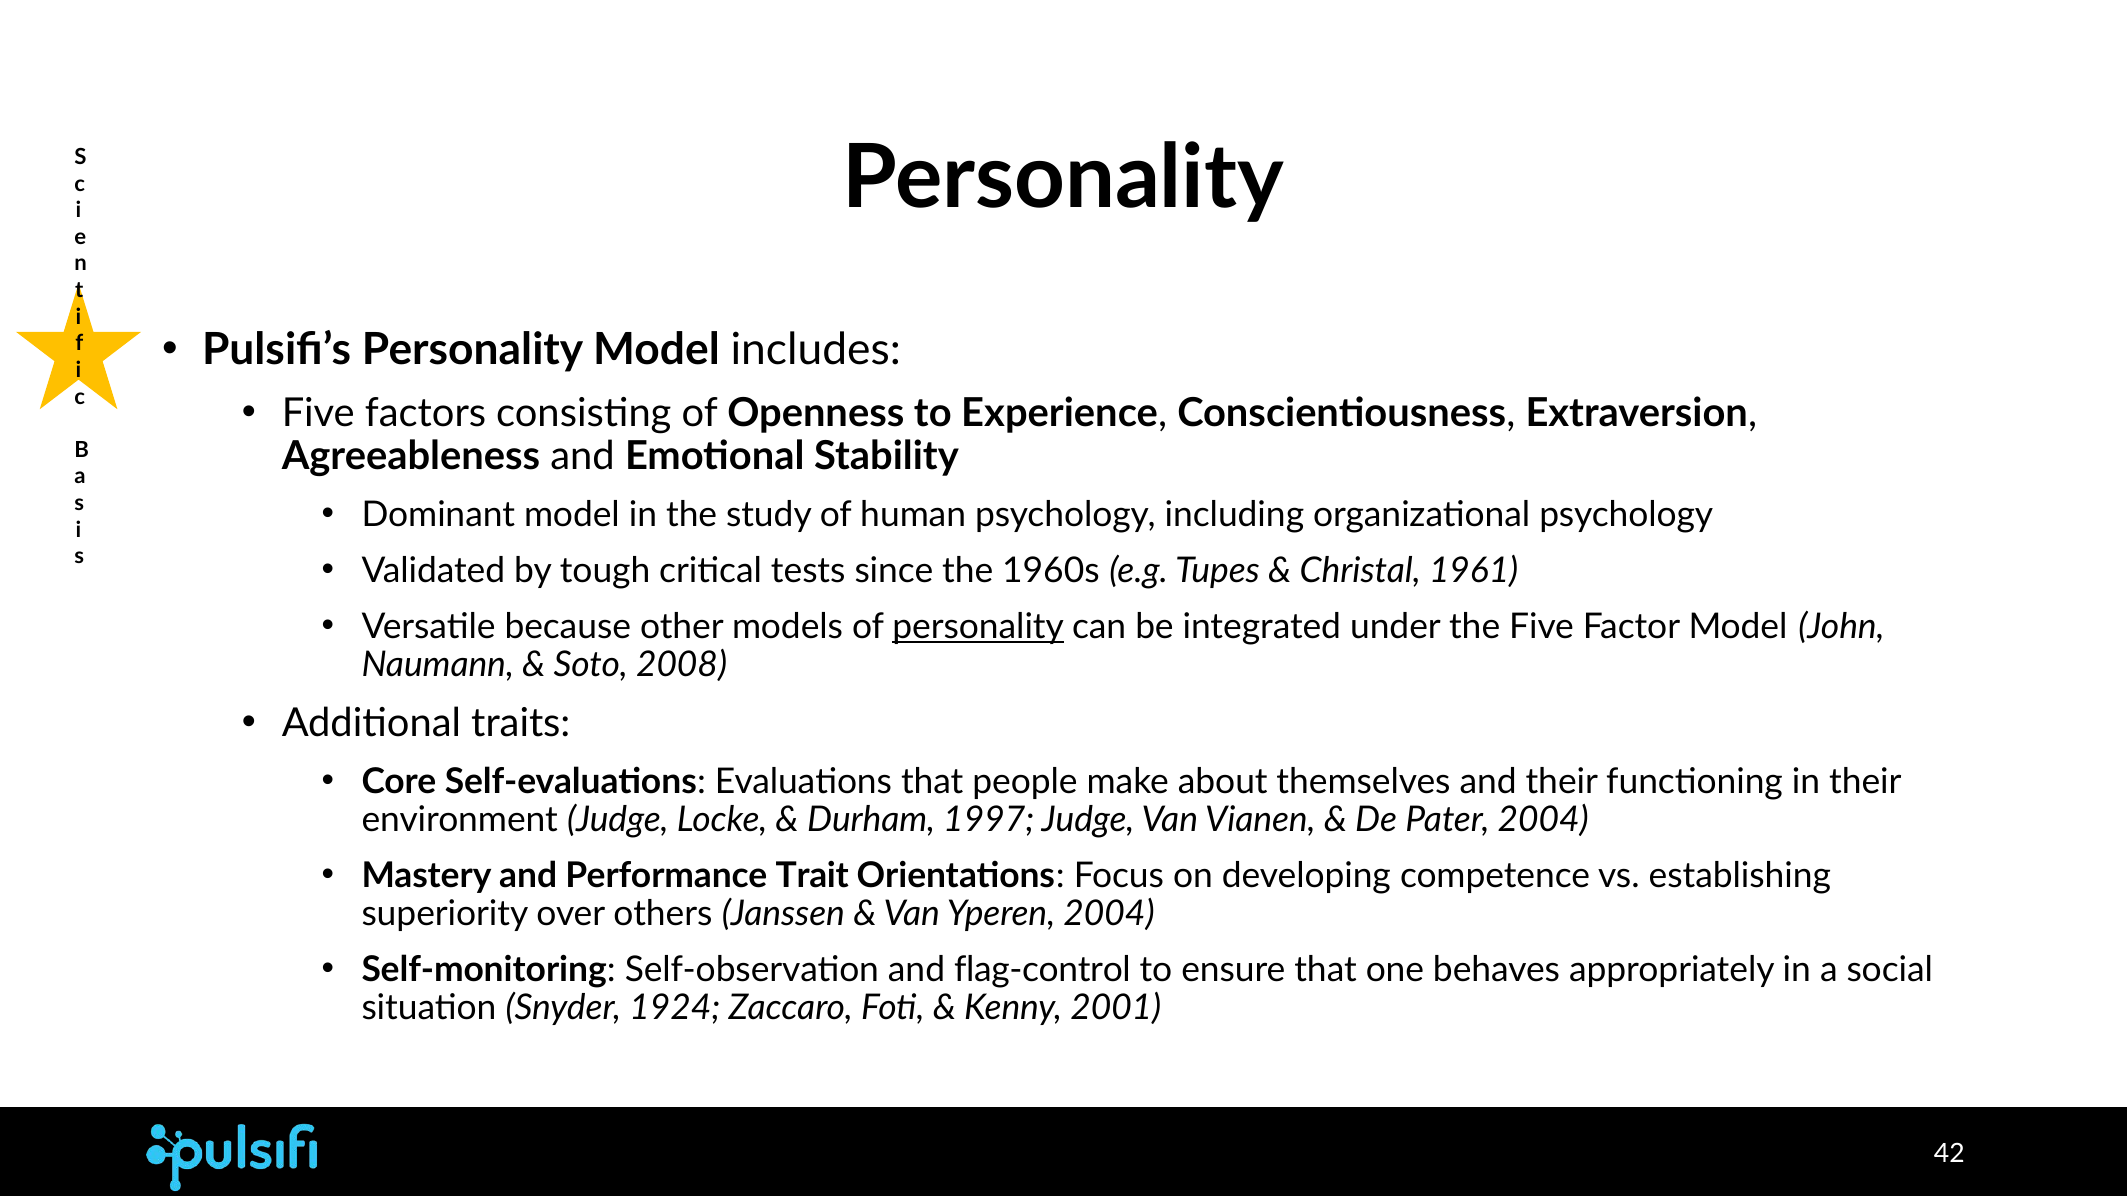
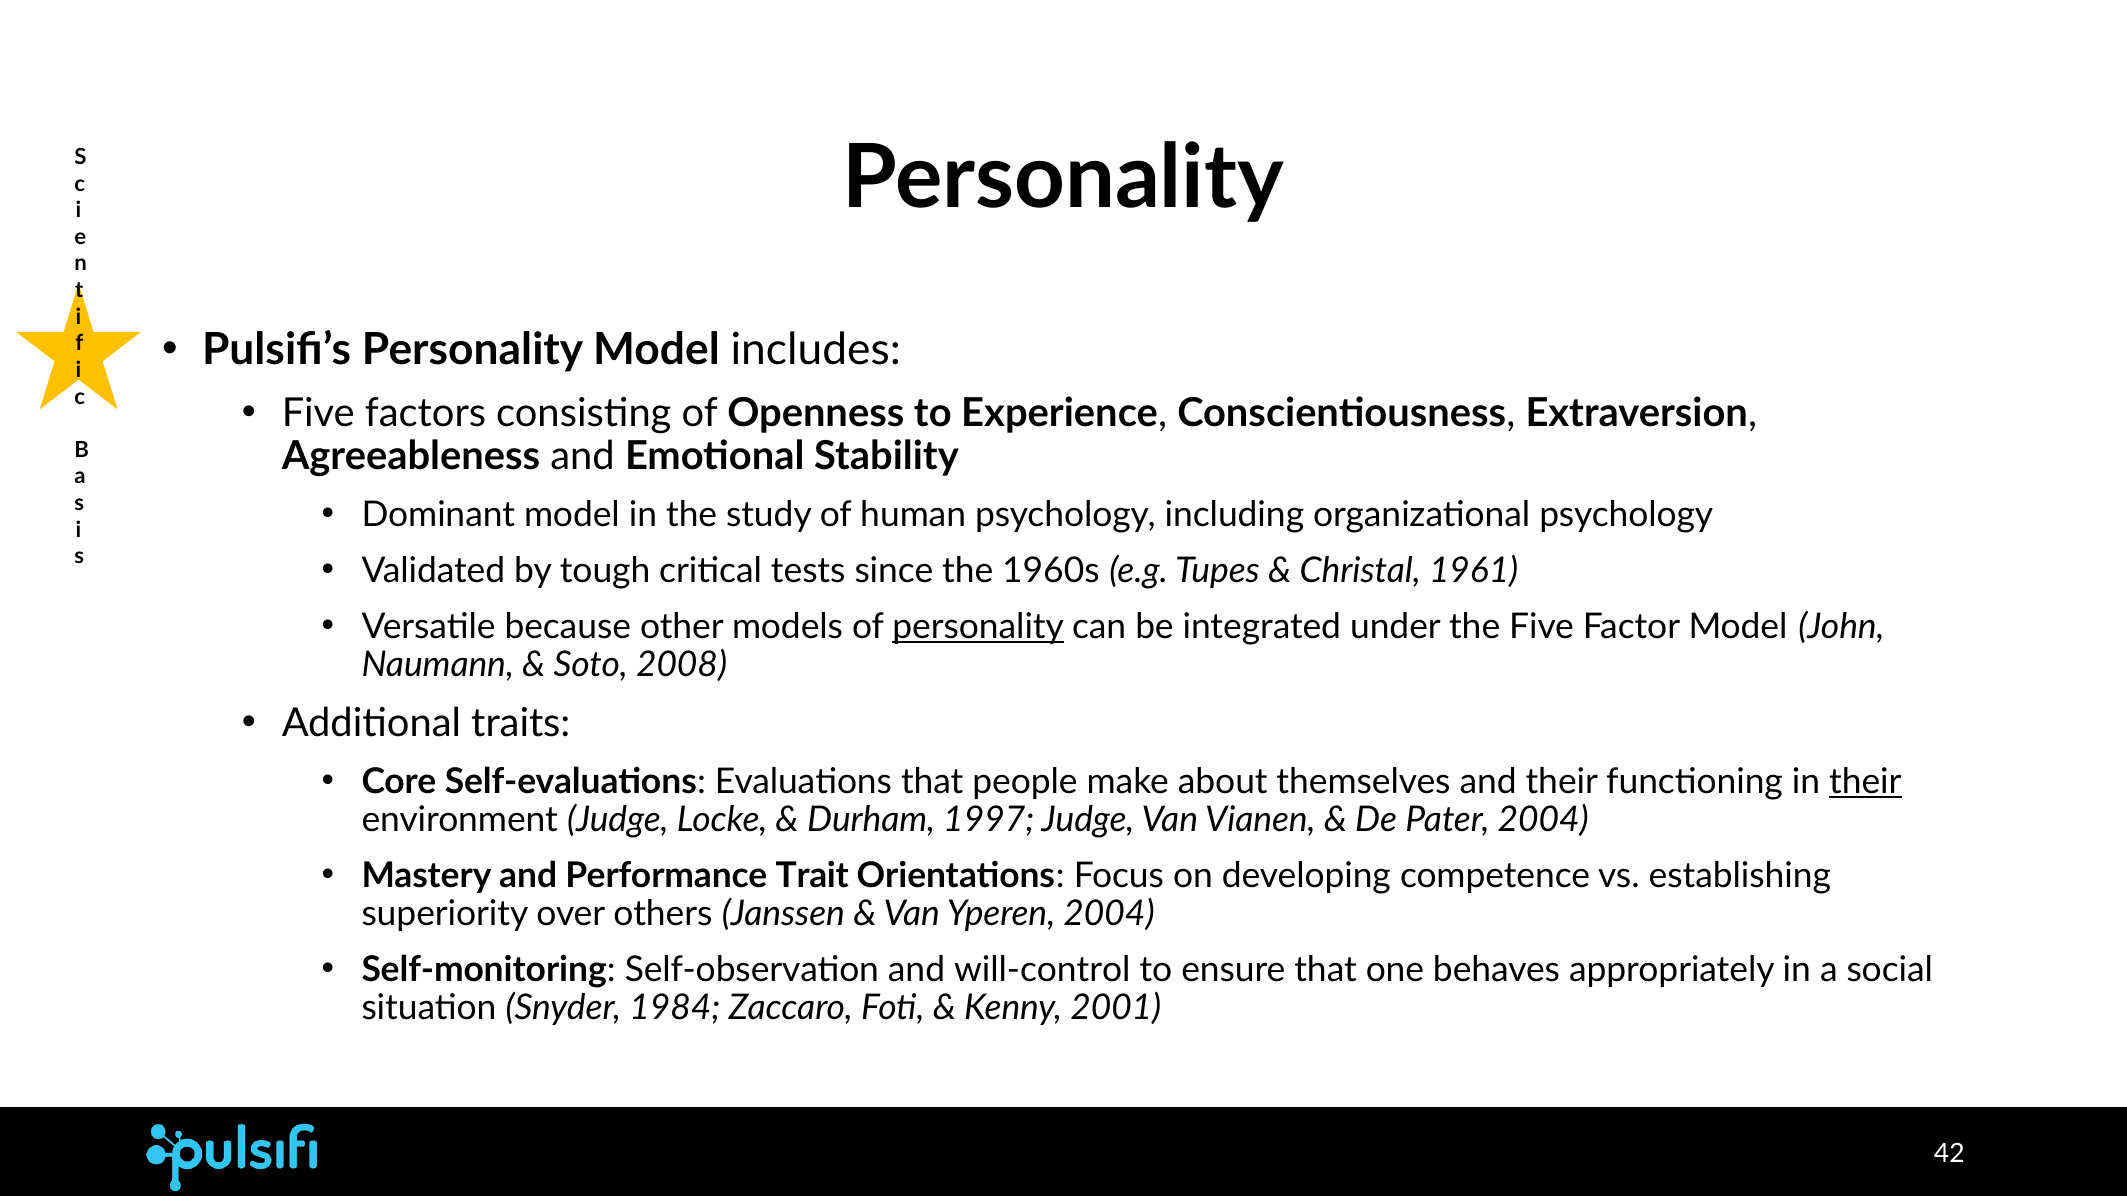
their at (1865, 782) underline: none -> present
flag-control: flag-control -> will-control
1924: 1924 -> 1984
